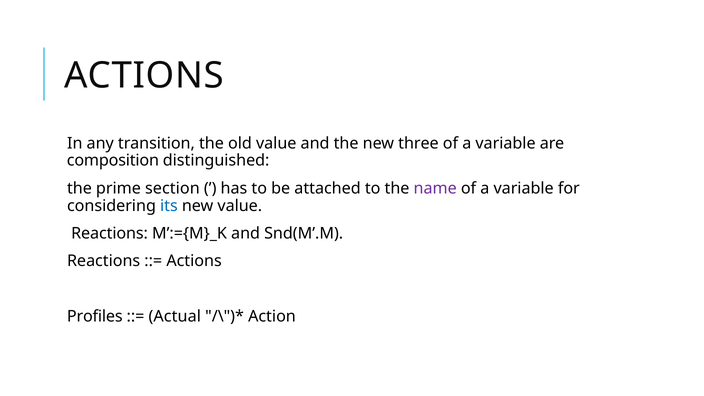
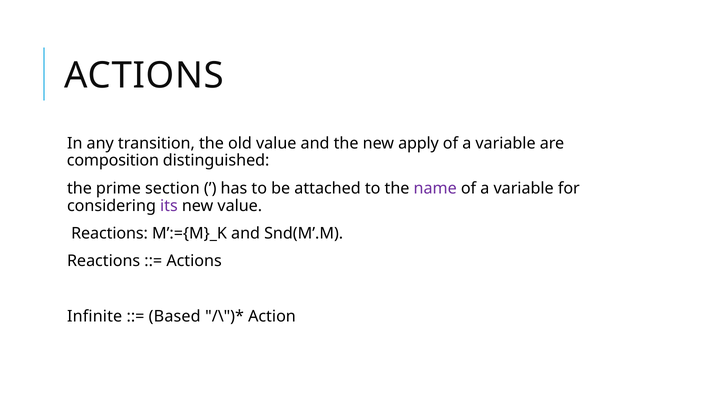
three: three -> apply
its colour: blue -> purple
Profiles: Profiles -> Infinite
Actual: Actual -> Based
